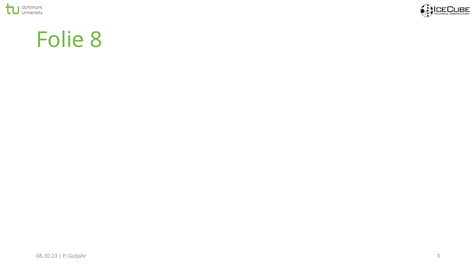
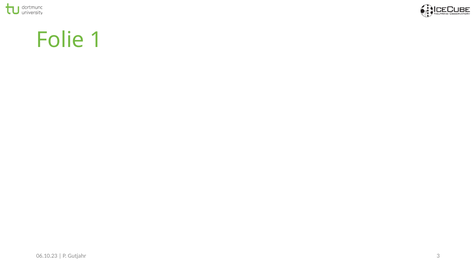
8: 8 -> 1
